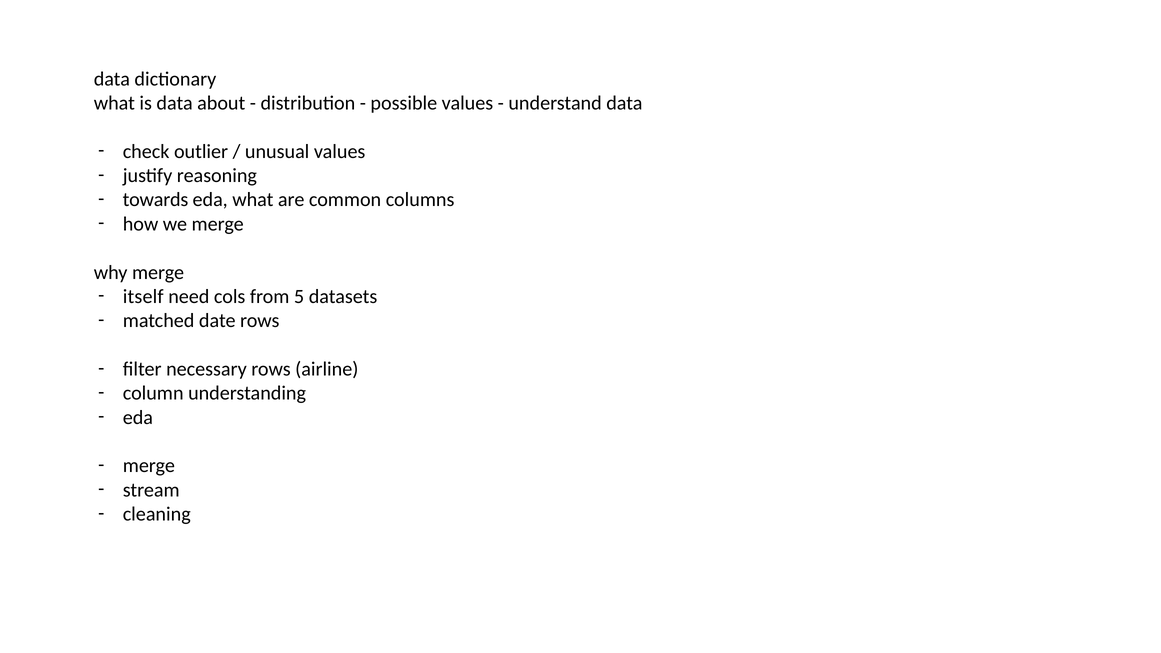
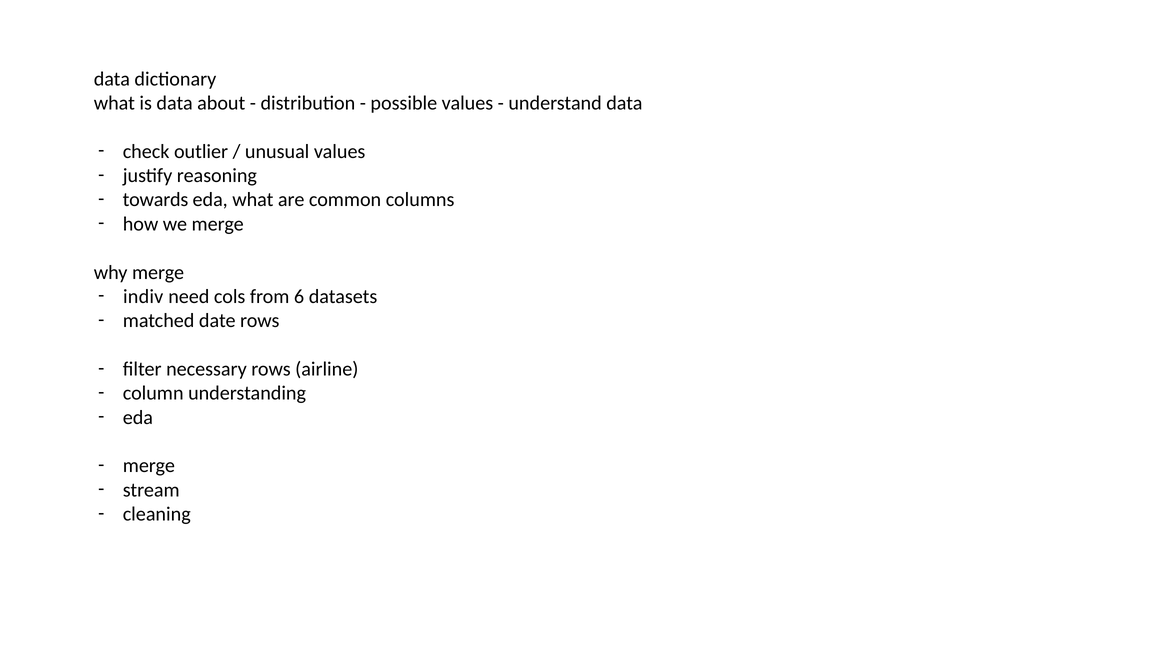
itself: itself -> indiv
5: 5 -> 6
